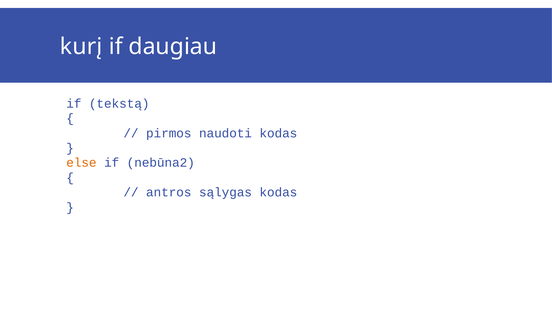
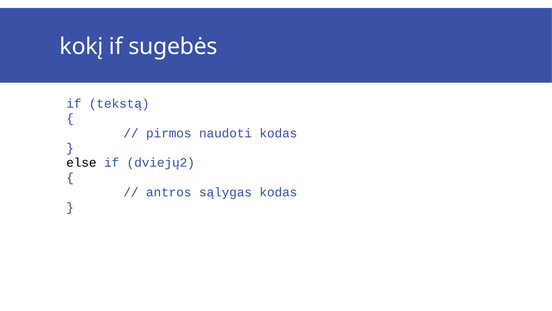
kurį: kurį -> kokį
daugiau: daugiau -> sugebės
else colour: orange -> black
nebūna2: nebūna2 -> dviejų2
